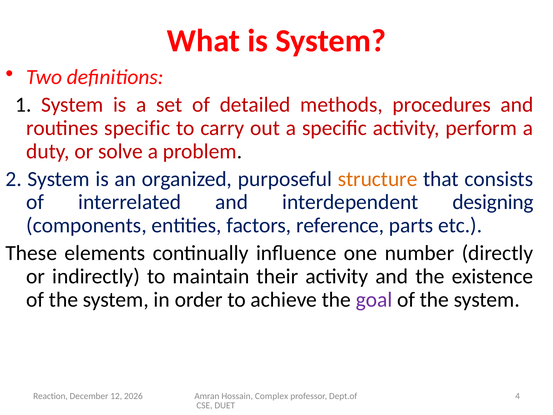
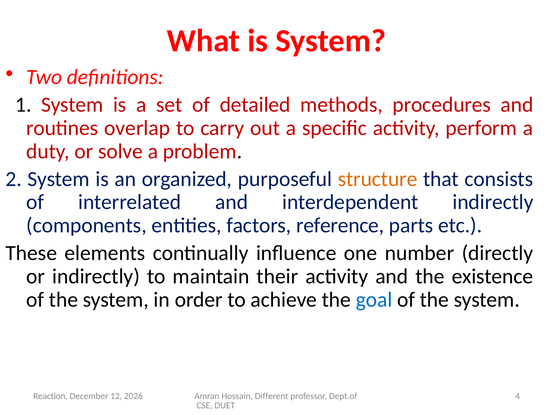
routines specific: specific -> overlap
interdependent designing: designing -> indirectly
goal colour: purple -> blue
Complex: Complex -> Different
